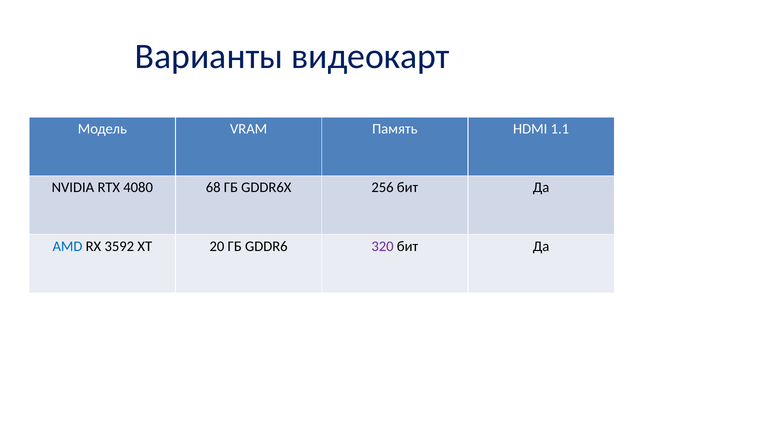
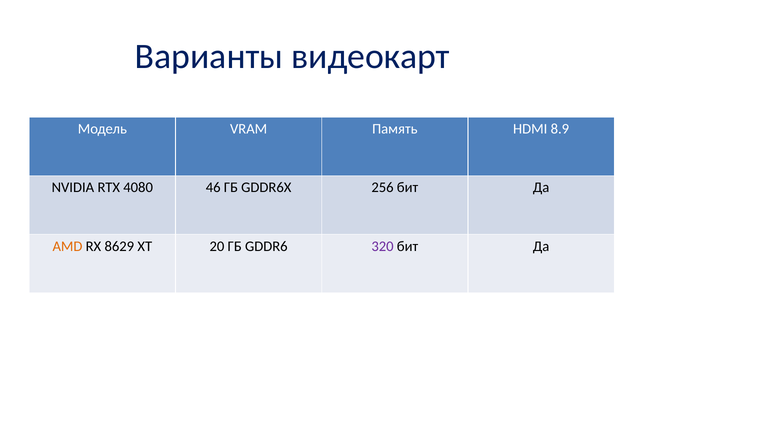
1.1: 1.1 -> 8.9
68: 68 -> 46
AMD colour: blue -> orange
3592: 3592 -> 8629
